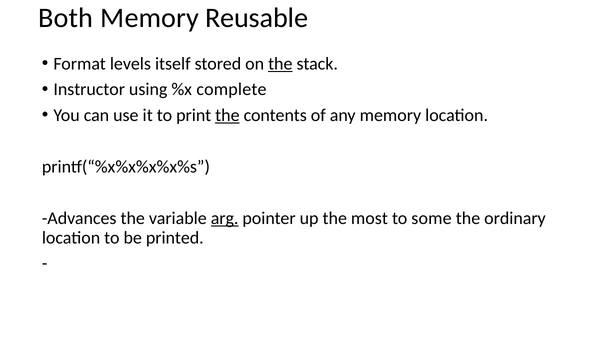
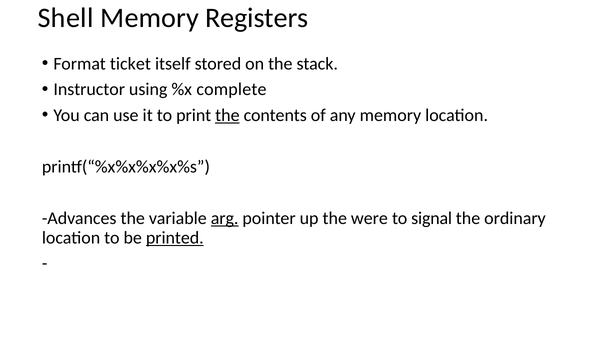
Both: Both -> Shell
Reusable: Reusable -> Registers
levels: levels -> ticket
the at (280, 64) underline: present -> none
most: most -> were
some: some -> signal
printed underline: none -> present
